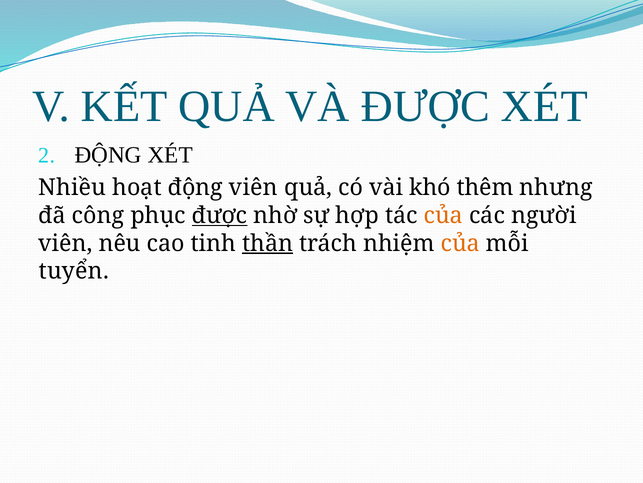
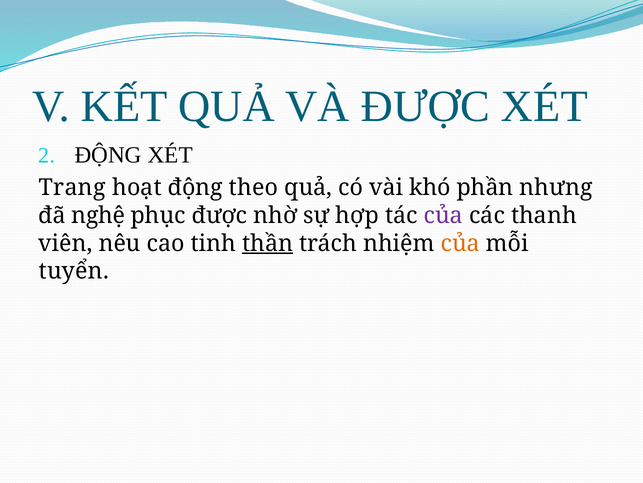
Nhiều: Nhiều -> Trang
động viên: viên -> theo
thêm: thêm -> phần
công: công -> nghệ
được at (220, 215) underline: present -> none
của at (443, 215) colour: orange -> purple
người: người -> thanh
